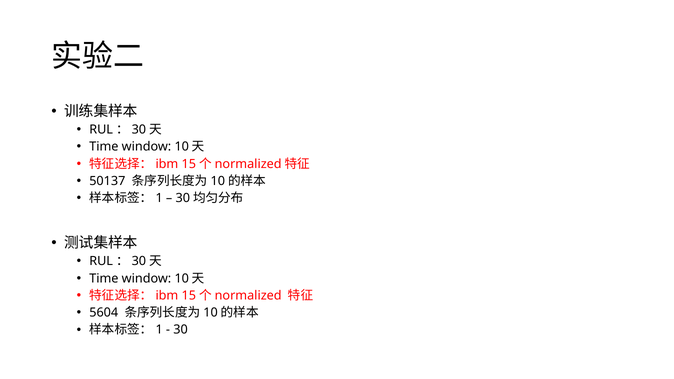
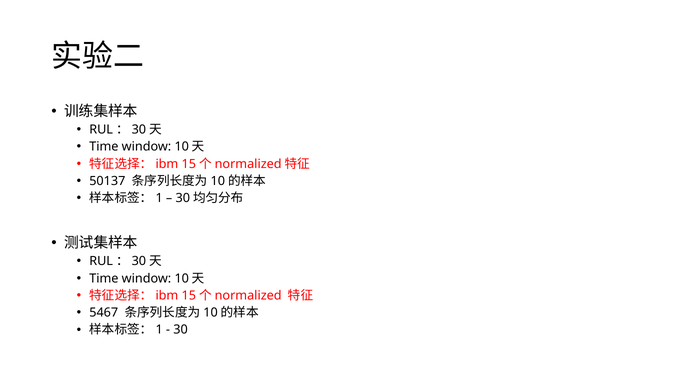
5604: 5604 -> 5467
